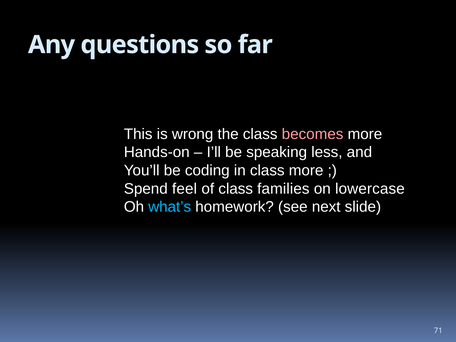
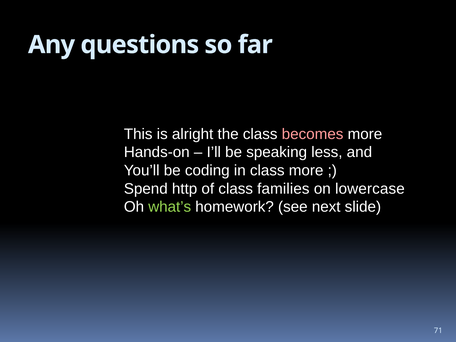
wrong: wrong -> alright
feel: feel -> http
what’s colour: light blue -> light green
